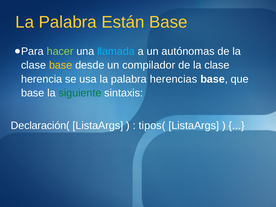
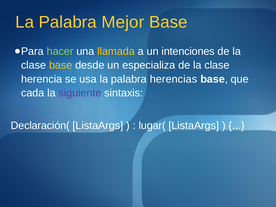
Están: Están -> Mejor
llamada colour: light blue -> yellow
autónomas: autónomas -> intenciones
compilador: compilador -> especializa
base at (33, 93): base -> cada
siguiente colour: green -> purple
tipos(: tipos( -> lugar(
